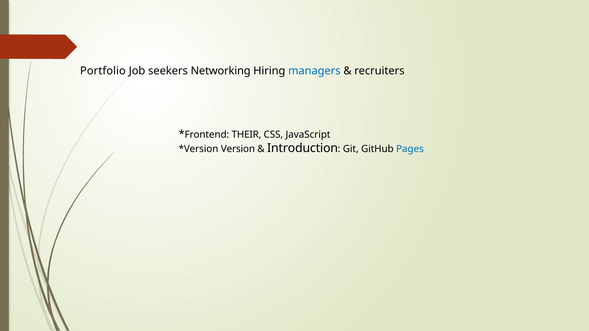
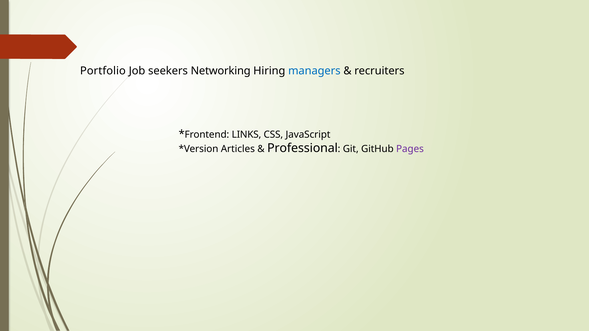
THEIR: THEIR -> LINKS
Version: Version -> Articles
Introduction: Introduction -> Professional
Pages colour: blue -> purple
